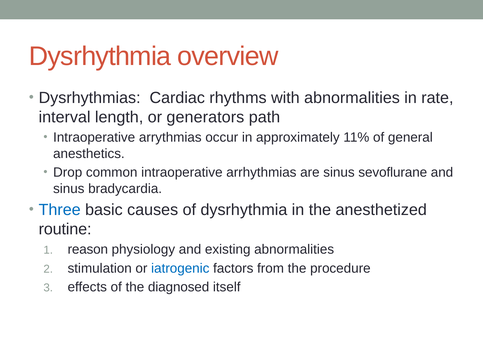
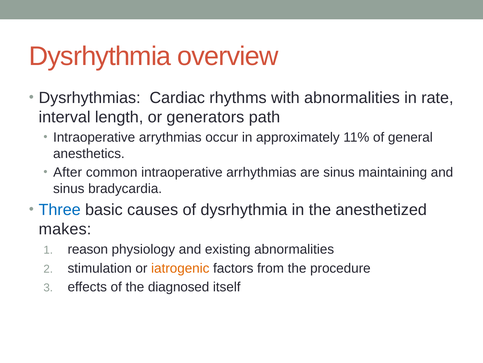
Drop: Drop -> After
sevoflurane: sevoflurane -> maintaining
routine: routine -> makes
iatrogenic colour: blue -> orange
